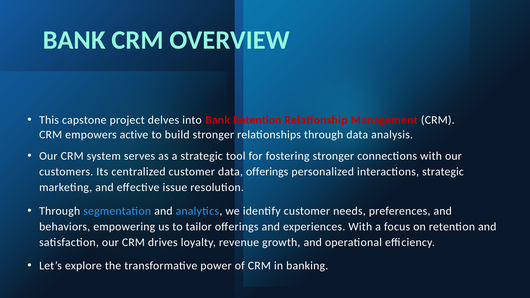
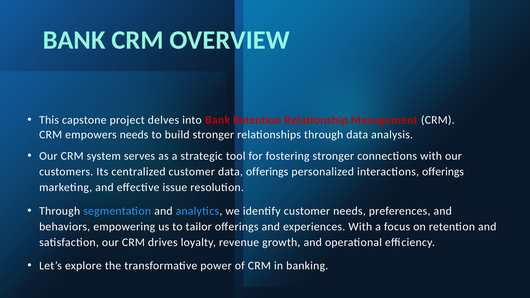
empowers active: active -> needs
interactions strategic: strategic -> offerings
